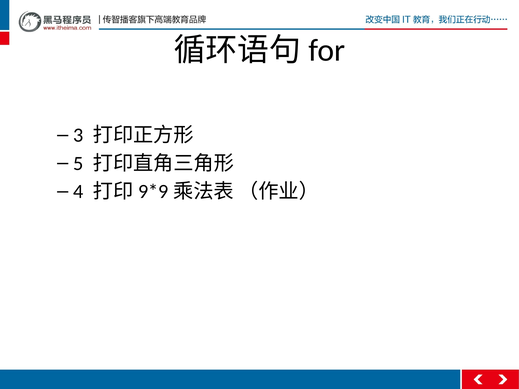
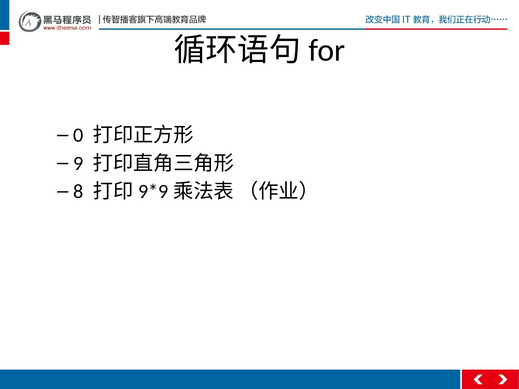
3: 3 -> 0
5: 5 -> 9
4: 4 -> 8
